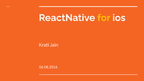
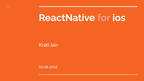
for colour: yellow -> pink
